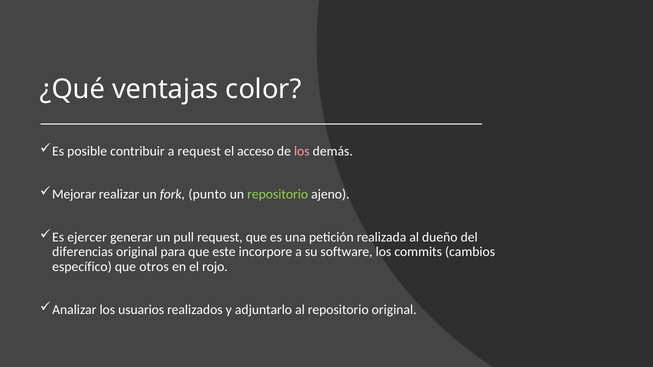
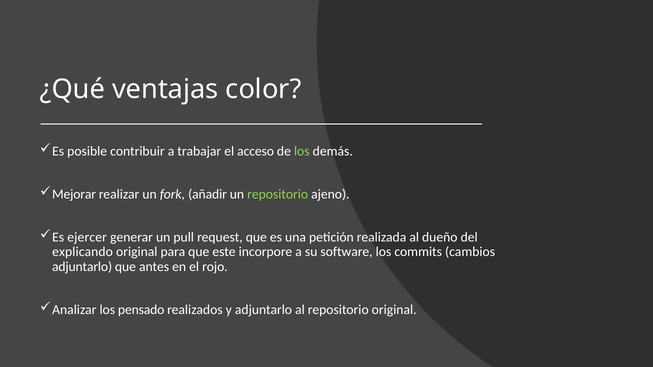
a request: request -> trabajar
los at (302, 151) colour: pink -> light green
punto: punto -> añadir
diferencias: diferencias -> explicando
específico at (82, 267): específico -> adjuntarlo
otros: otros -> antes
usuarios: usuarios -> pensado
